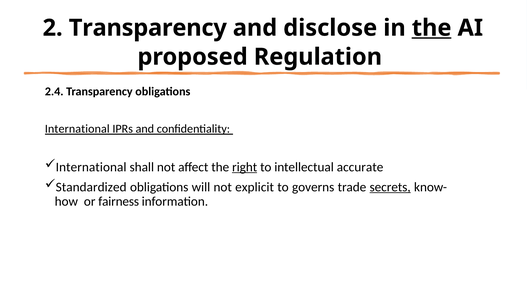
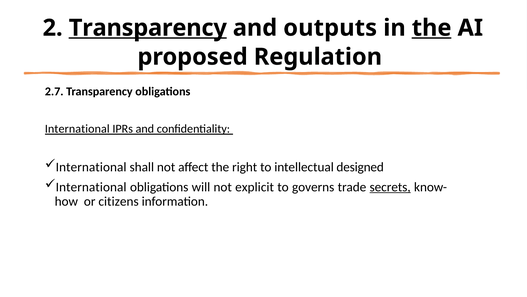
Transparency at (148, 28) underline: none -> present
disclose: disclose -> outputs
2.4: 2.4 -> 2.7
right underline: present -> none
accurate: accurate -> designed
Standardized at (91, 187): Standardized -> International
fairness: fairness -> citizens
